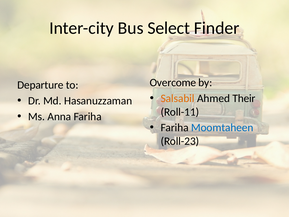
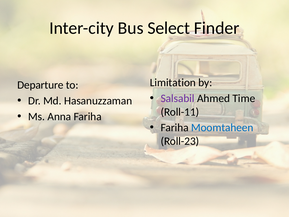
Overcome: Overcome -> Limitation
Salsabil colour: orange -> purple
Their: Their -> Time
